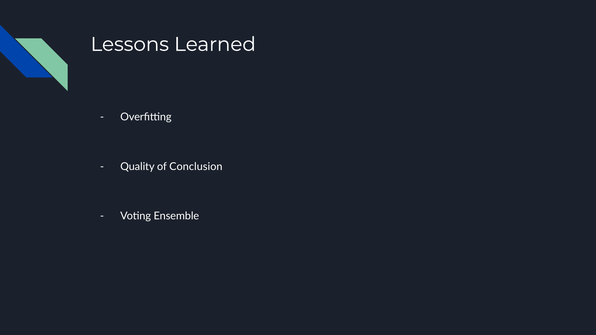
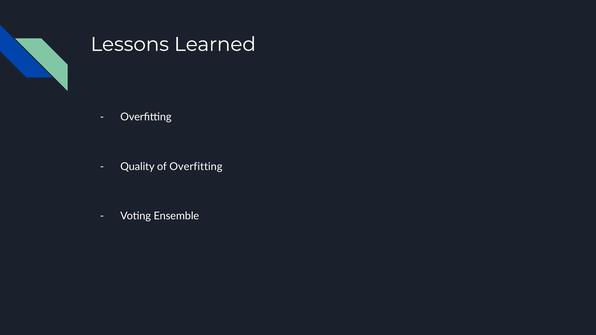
of Conclusion: Conclusion -> Overfitting
